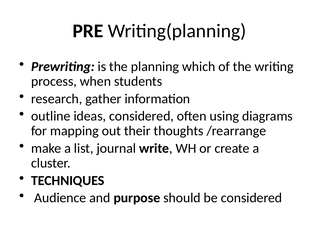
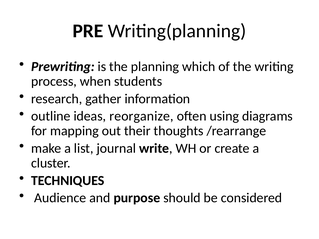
ideas considered: considered -> reorganize
